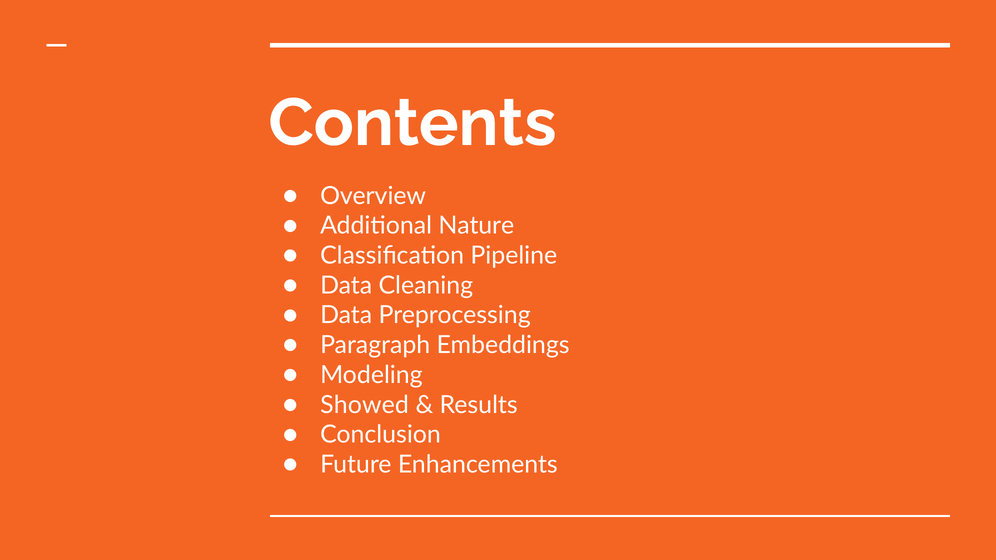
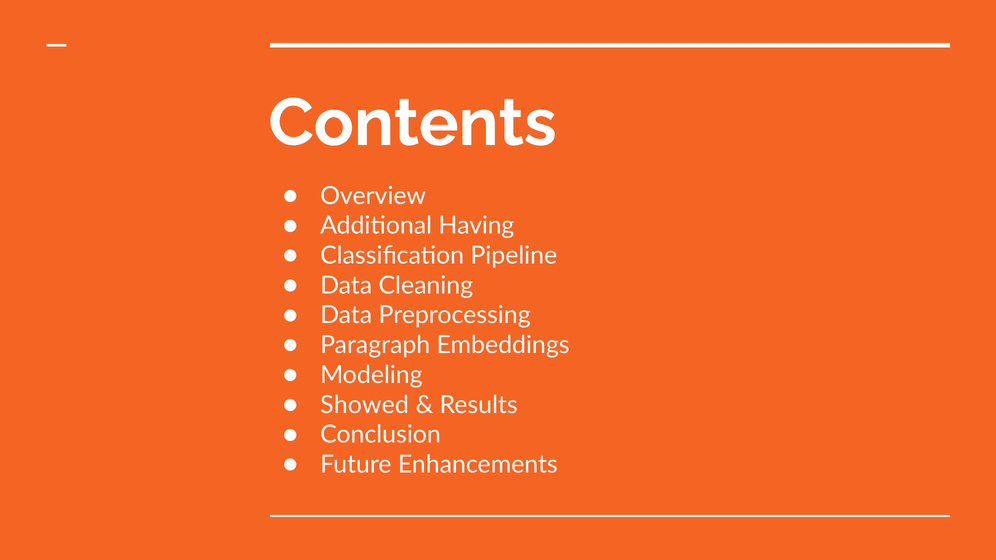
Nature: Nature -> Having
